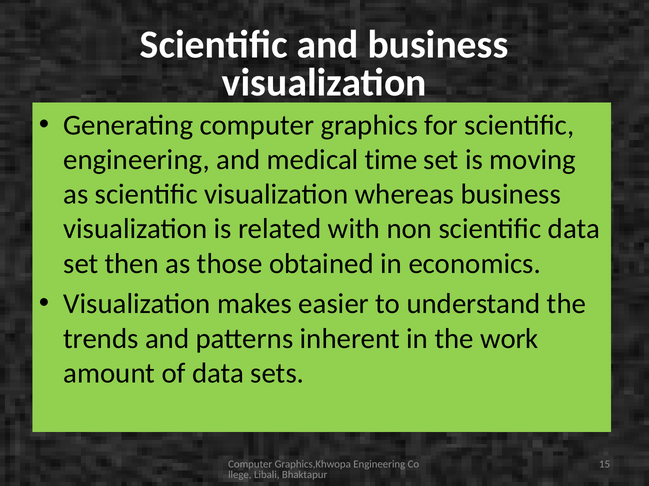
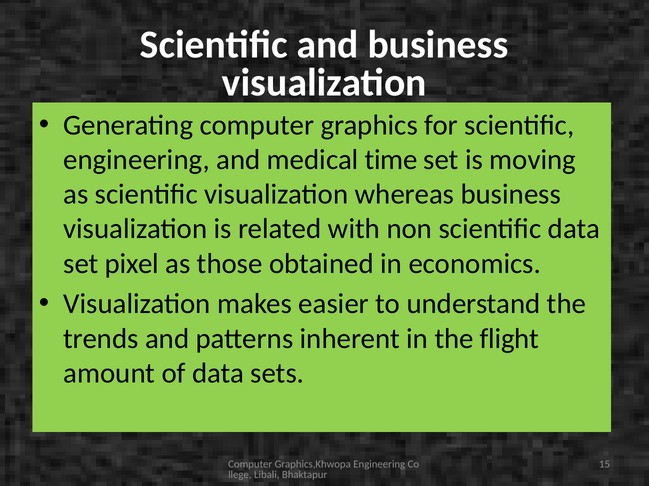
then: then -> pixel
work: work -> flight
